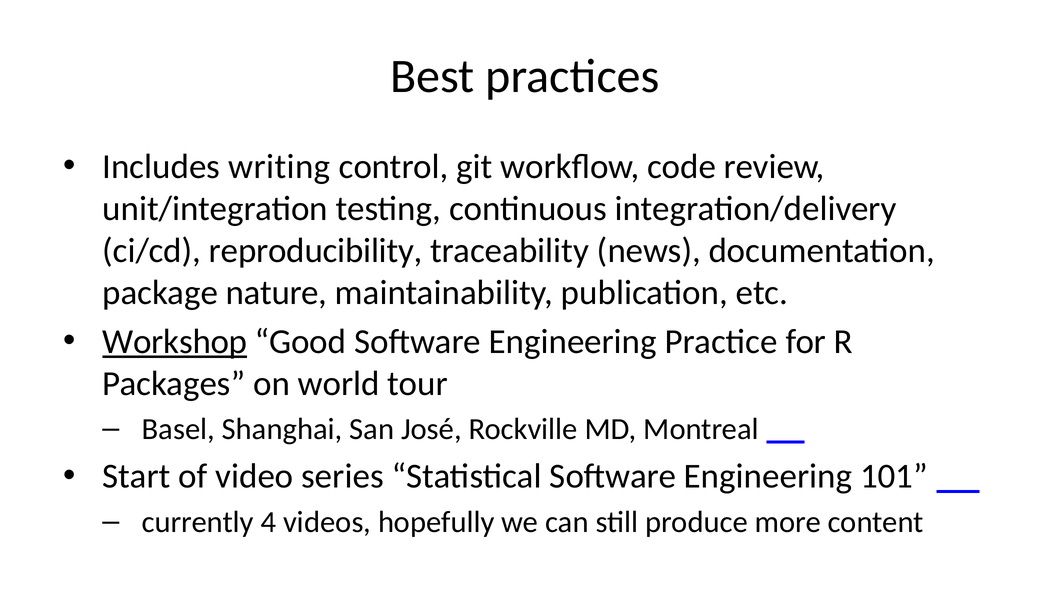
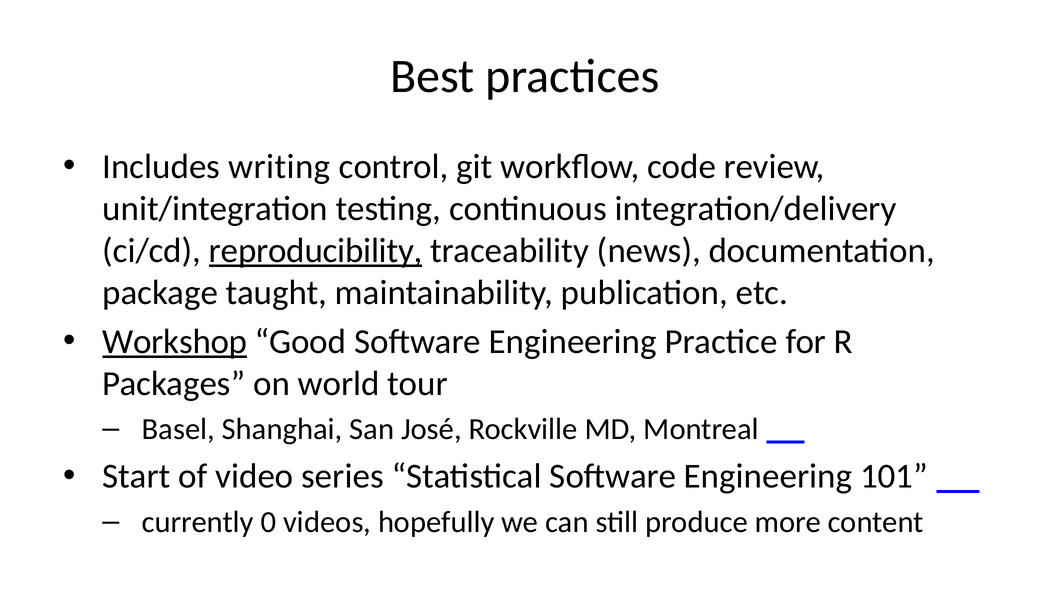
reproducibility underline: none -> present
nature: nature -> taught
4: 4 -> 0
